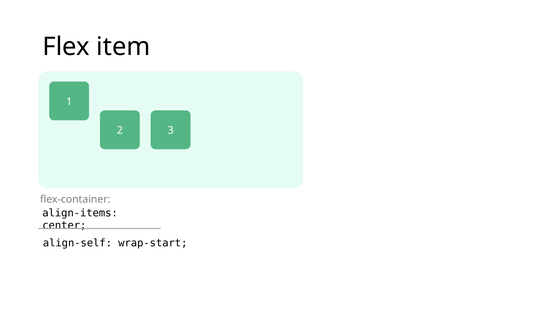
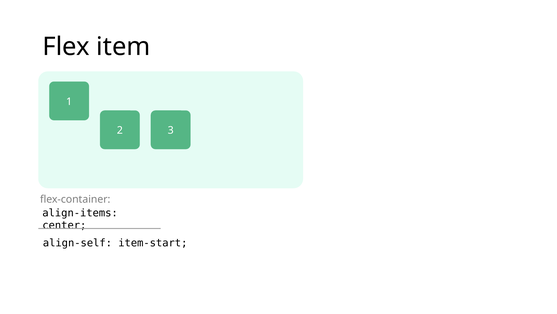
wrap-start: wrap-start -> item-start
